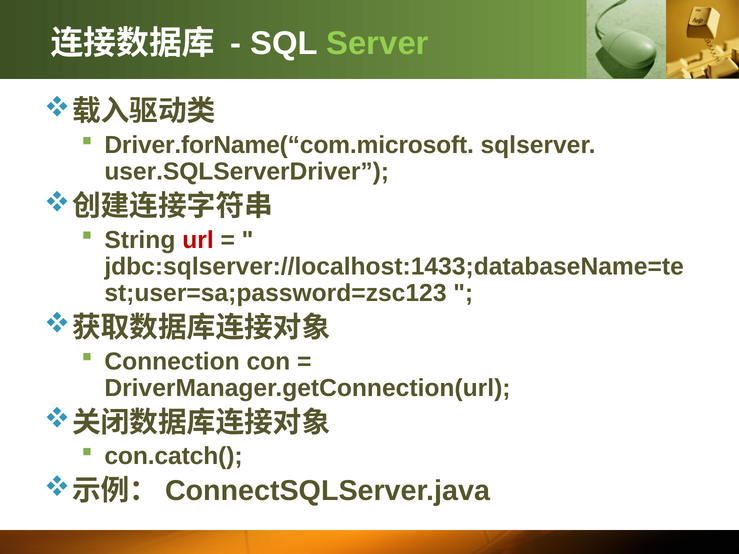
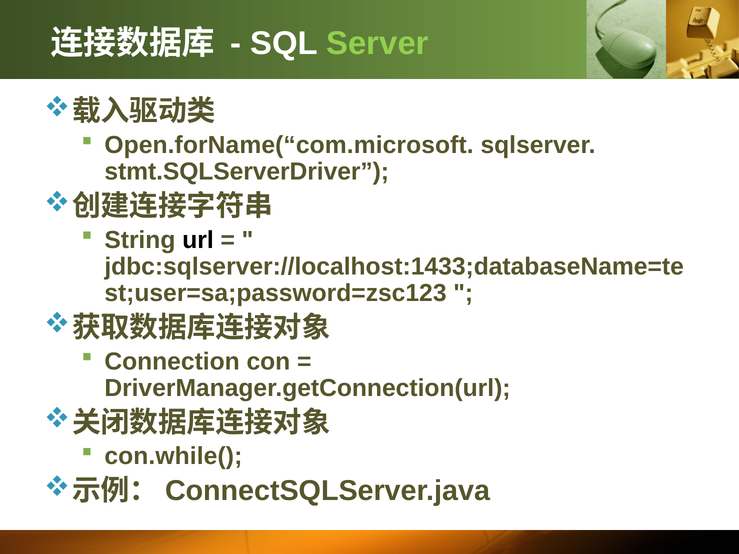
Driver.forName(“com.microsoft: Driver.forName(“com.microsoft -> Open.forName(“com.microsoft
user.SQLServerDriver: user.SQLServerDriver -> stmt.SQLServerDriver
url colour: red -> black
con.catch(: con.catch( -> con.while(
